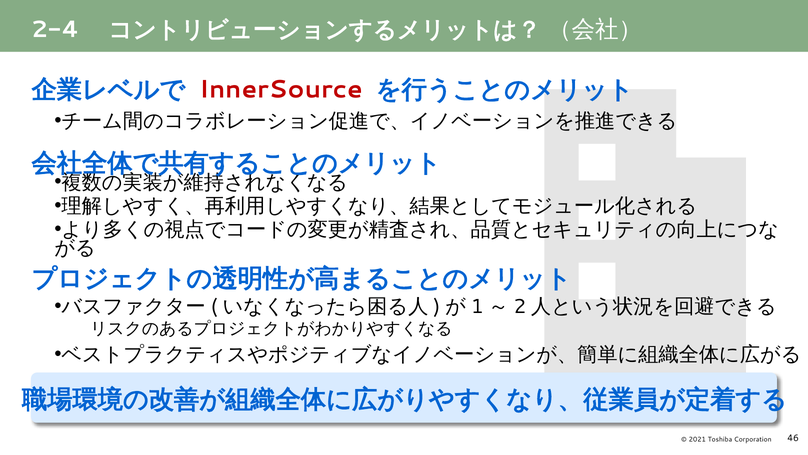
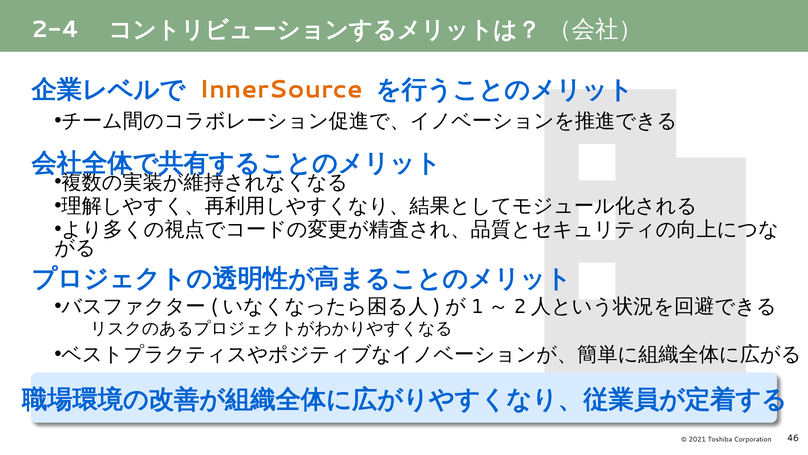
InnerSource colour: red -> orange
